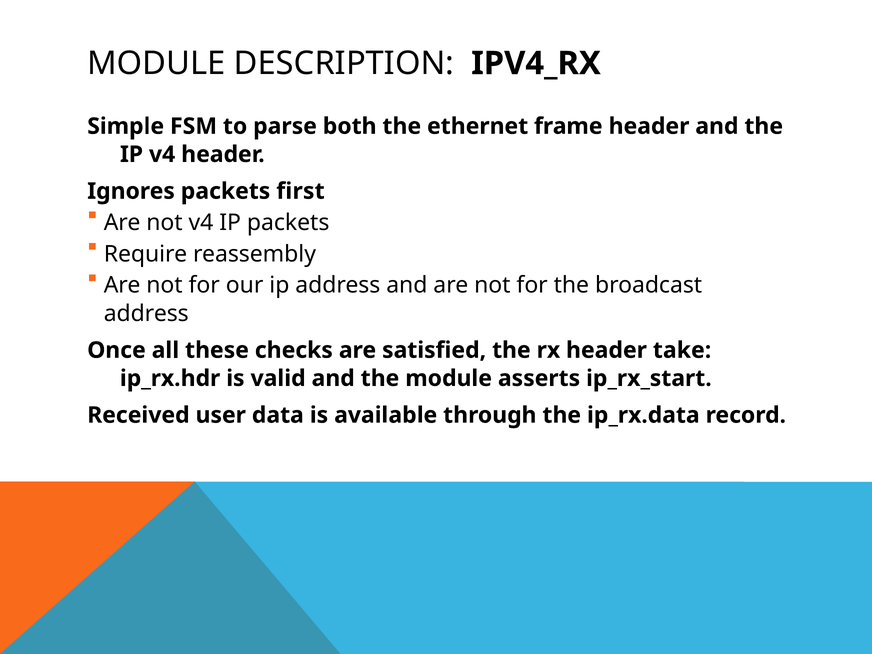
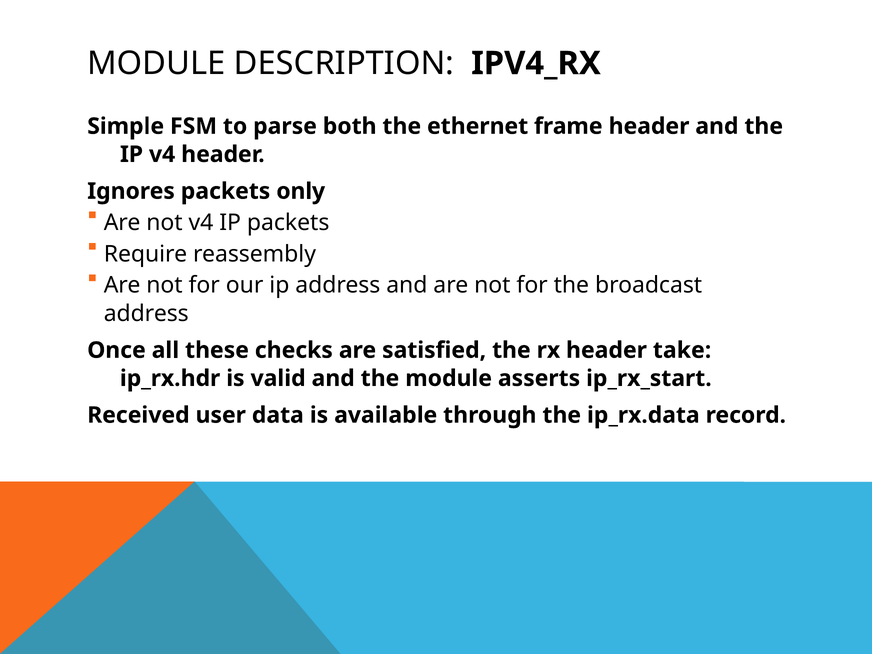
first: first -> only
